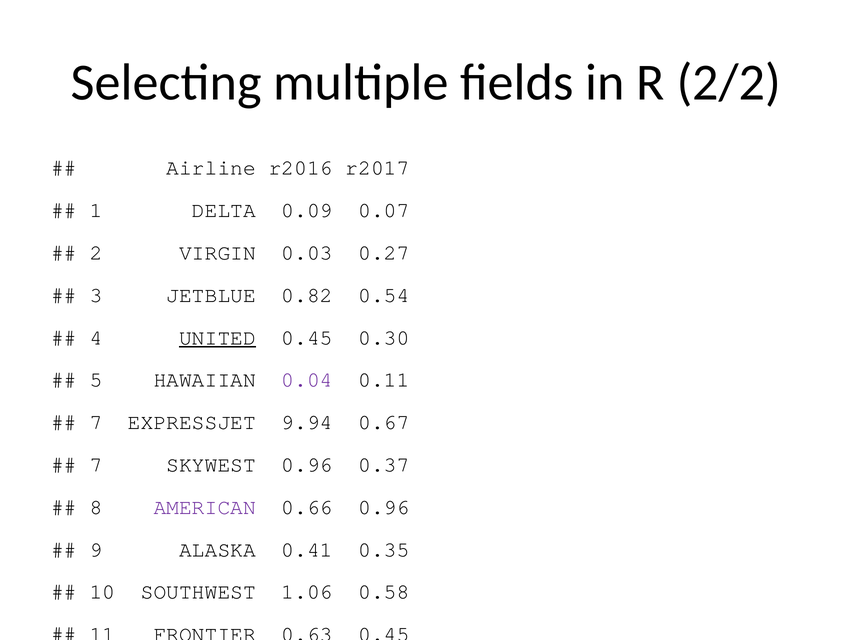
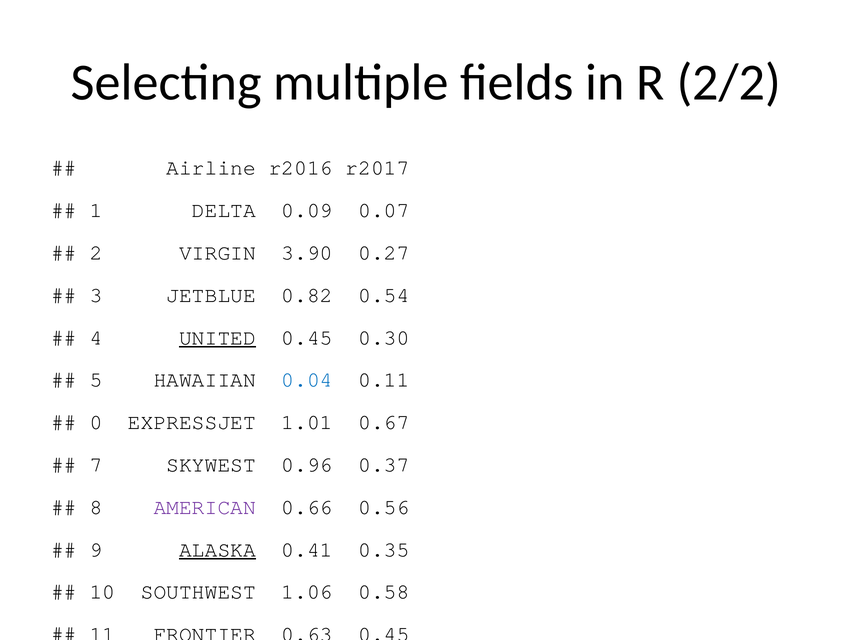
0.03: 0.03 -> 3.90
0.04 colour: purple -> blue
7 at (96, 422): 7 -> 0
9.94: 9.94 -> 1.01
0.66 0.96: 0.96 -> 0.56
ALASKA underline: none -> present
